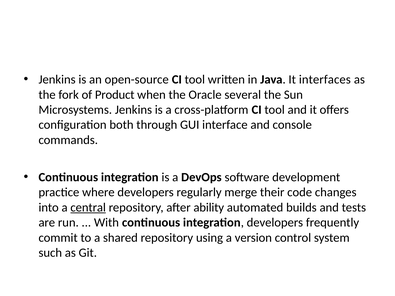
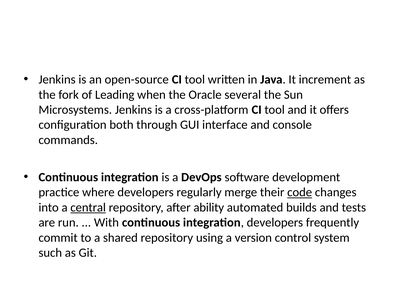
interfaces: interfaces -> increment
Product: Product -> Leading
code underline: none -> present
